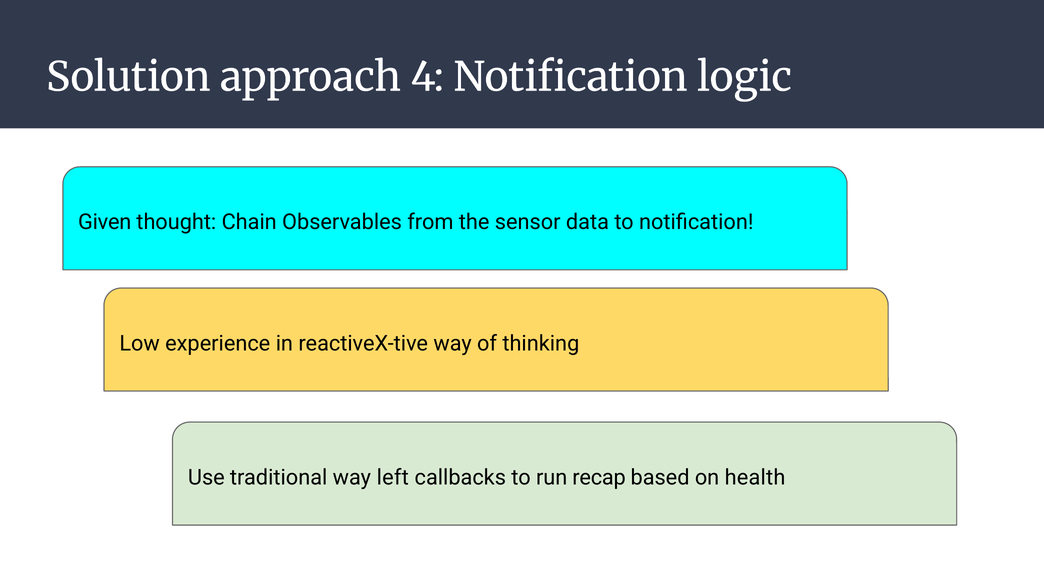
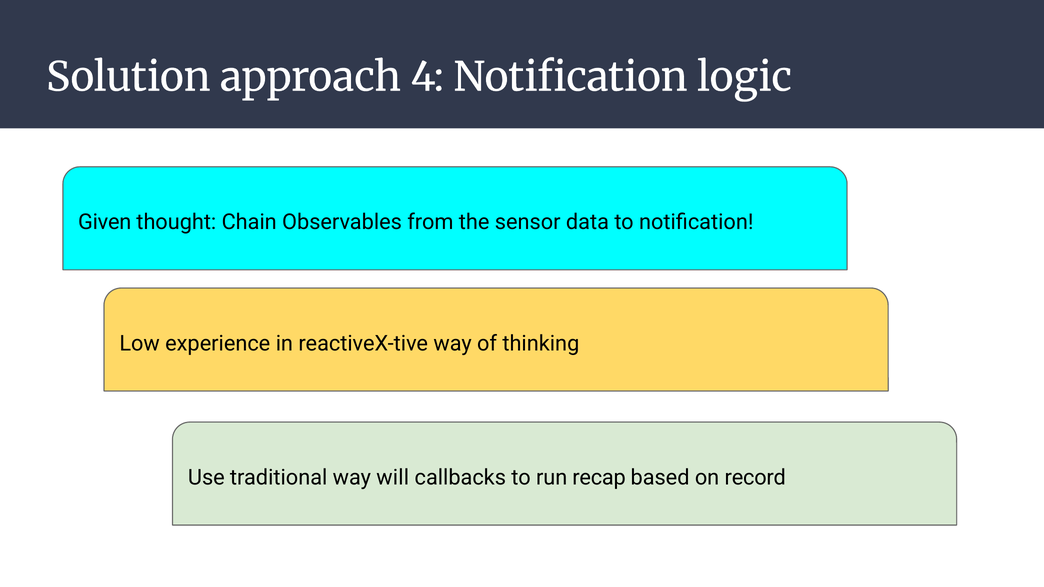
left: left -> will
health: health -> record
